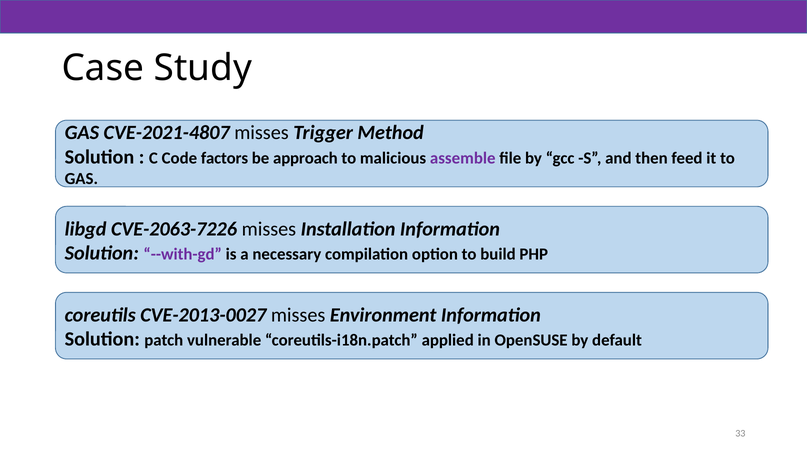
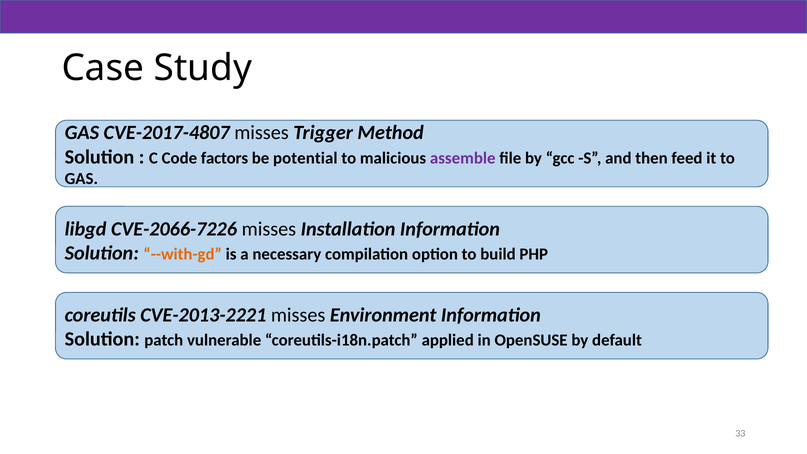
CVE-2021-4807: CVE-2021-4807 -> CVE-2017-4807
approach: approach -> potential
CVE-2063-7226: CVE-2063-7226 -> CVE-2066-7226
--with-gd colour: purple -> orange
CVE-2013-0027: CVE-2013-0027 -> CVE-2013-2221
